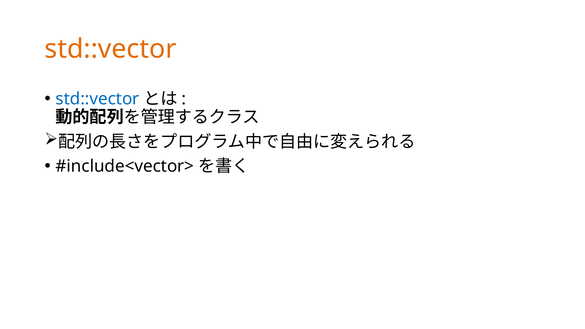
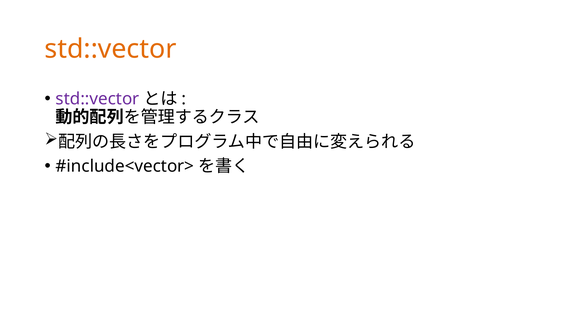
std::vector at (97, 99) colour: blue -> purple
